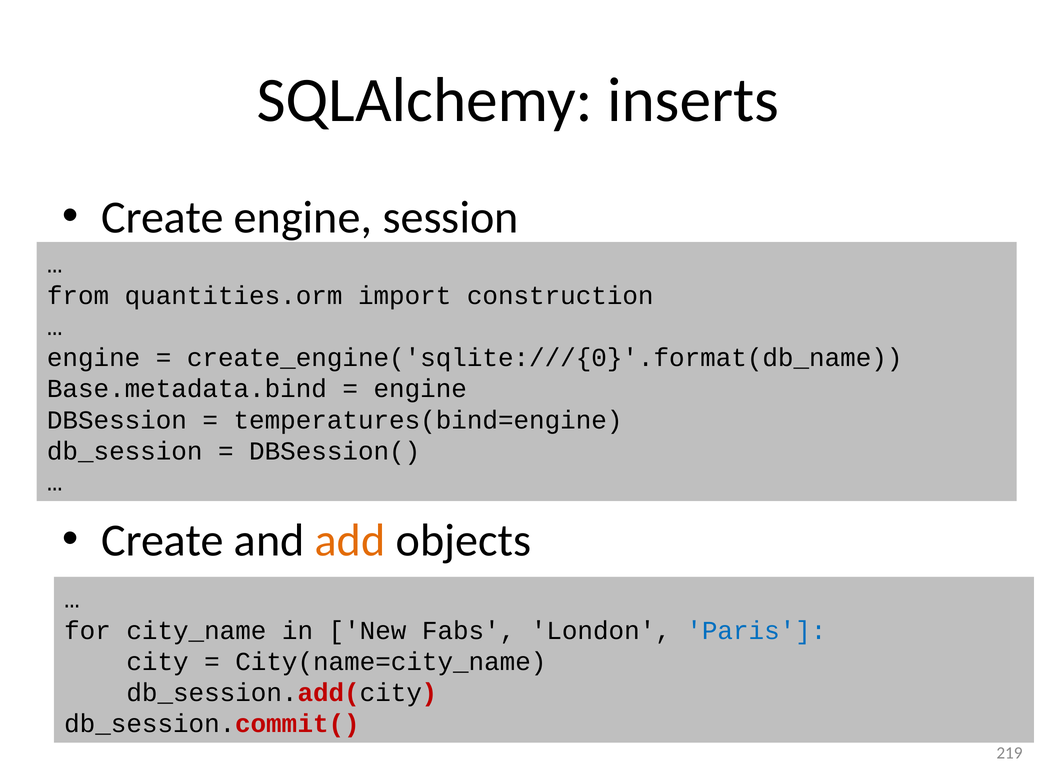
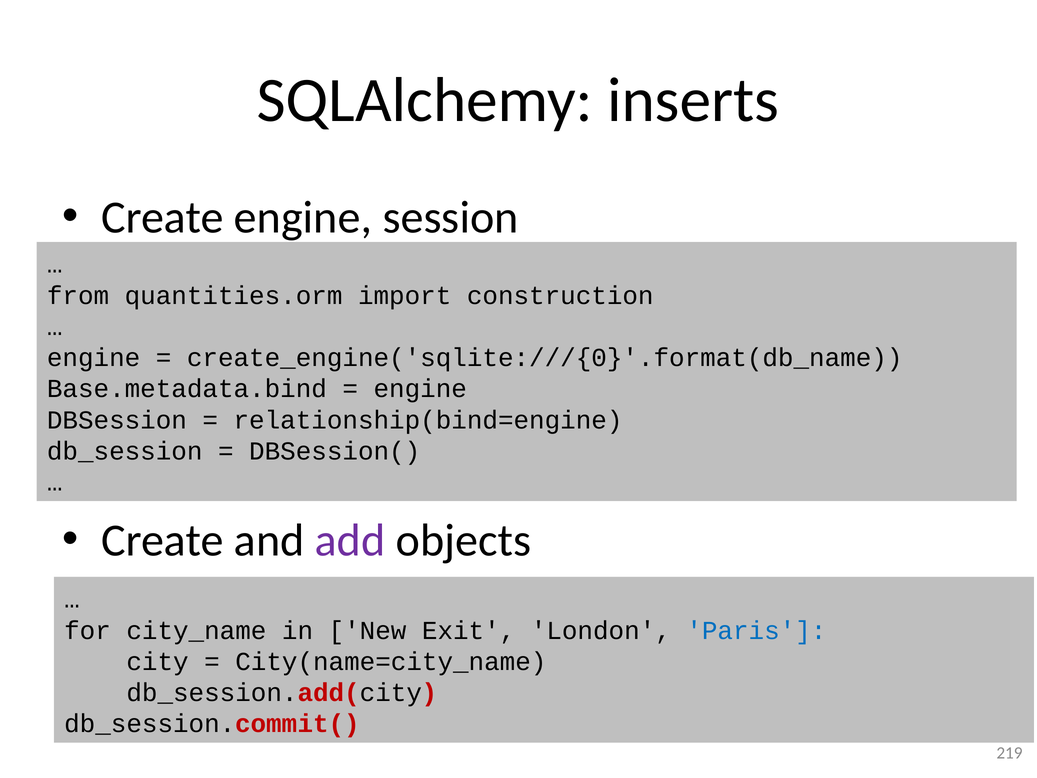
temperatures(bind=engine: temperatures(bind=engine -> relationship(bind=engine
add colour: orange -> purple
Fabs: Fabs -> Exit
